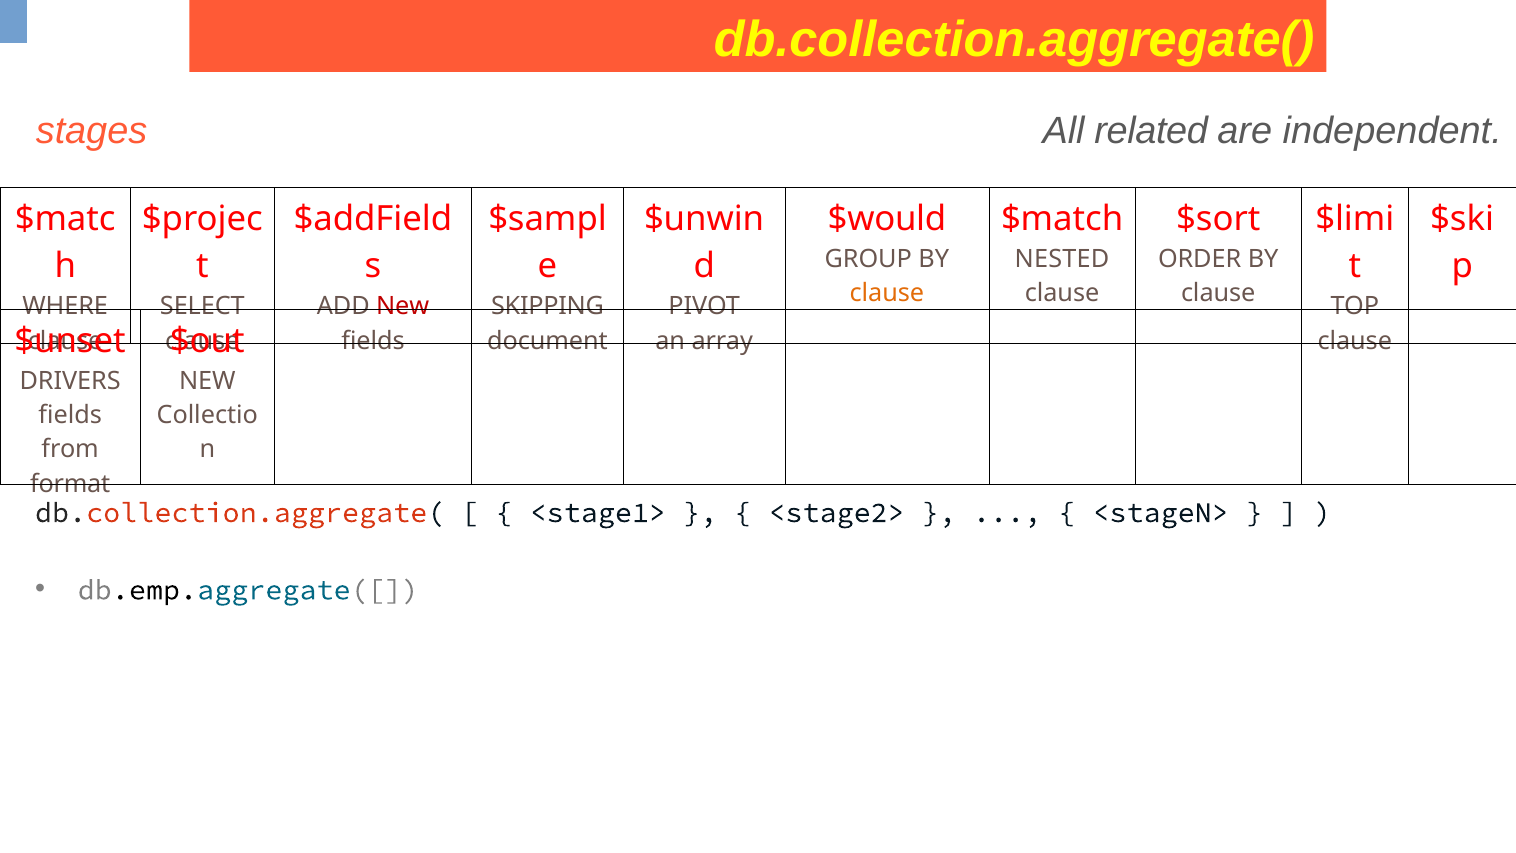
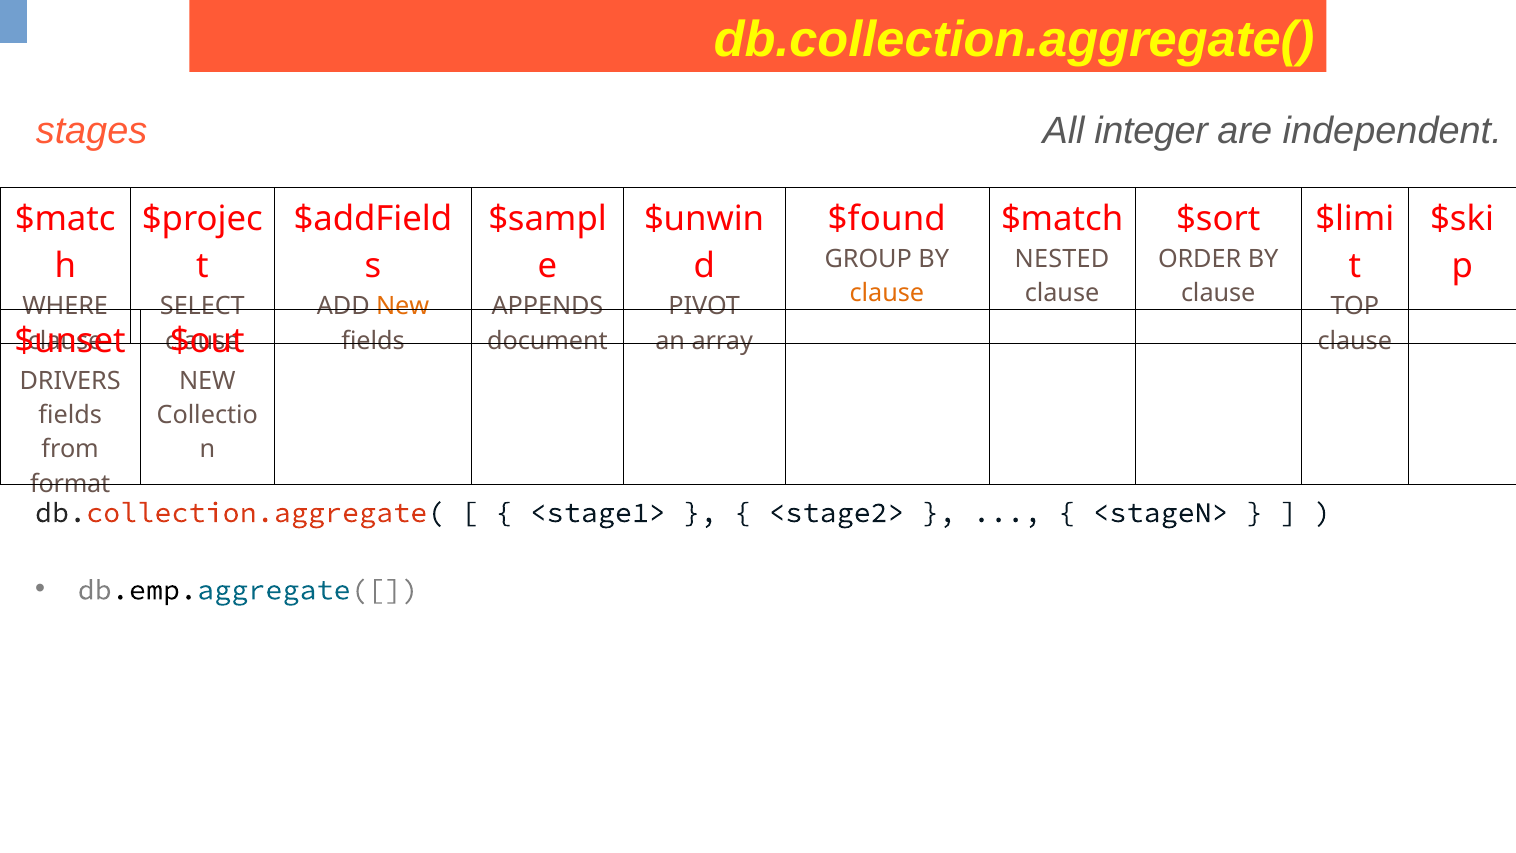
related: related -> integer
$would: $would -> $found
New at (403, 306) colour: red -> orange
SKIPPING: SKIPPING -> APPENDS
